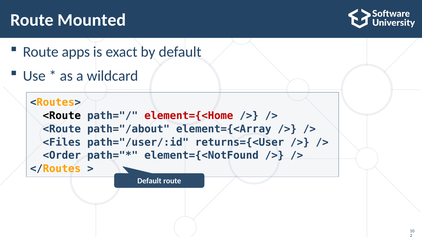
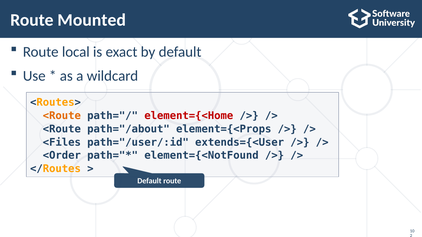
apps: apps -> local
<Route at (62, 116) colour: black -> orange
element={<Array: element={<Array -> element={<Props
returns={<User: returns={<User -> extends={<User
